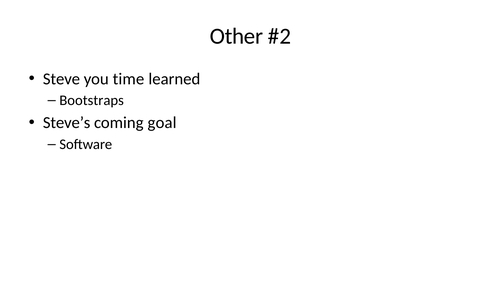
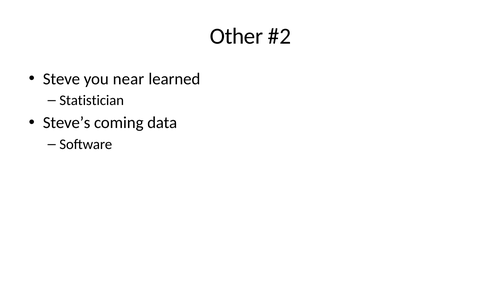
time: time -> near
Bootstraps: Bootstraps -> Statistician
goal: goal -> data
